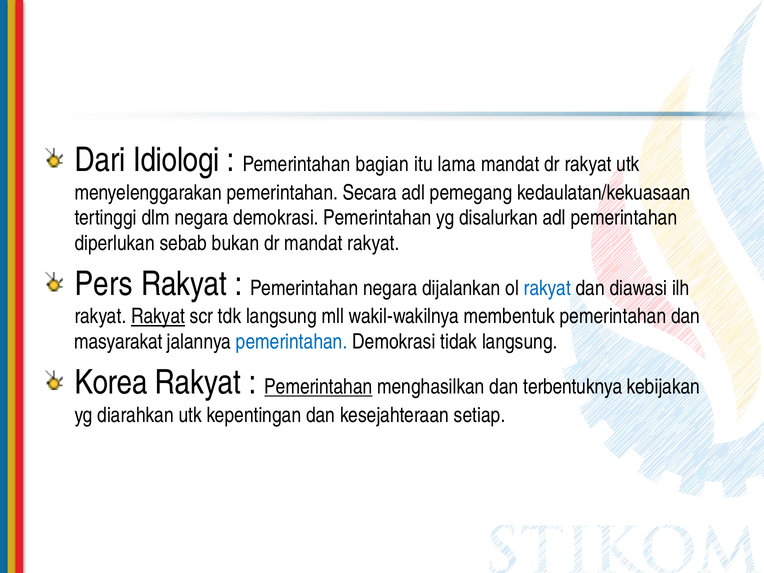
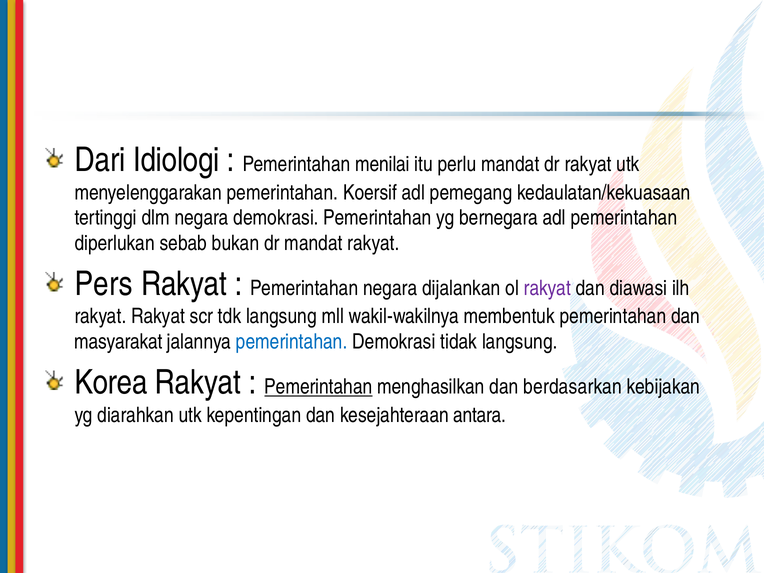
bagian: bagian -> menilai
lama: lama -> perlu
Secara: Secara -> Koersif
disalurkan: disalurkan -> bernegara
rakyat at (547, 288) colour: blue -> purple
Rakyat at (158, 316) underline: present -> none
terbentuknya: terbentuknya -> berdasarkan
setiap: setiap -> antara
